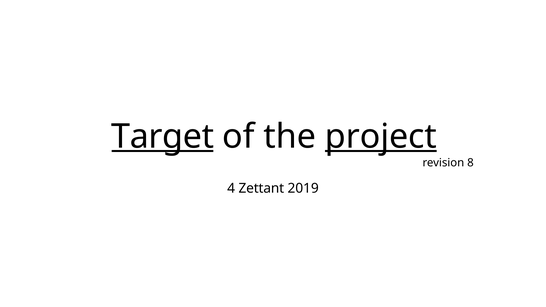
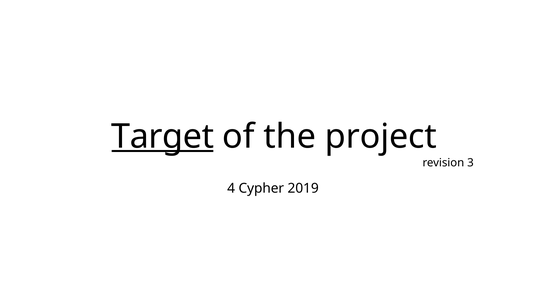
project underline: present -> none
8: 8 -> 3
Zettant: Zettant -> Cypher
